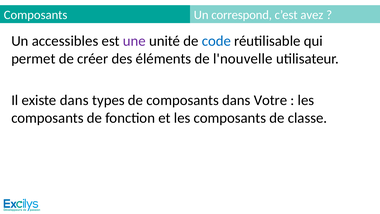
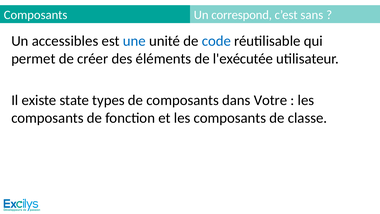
avez: avez -> sans
une colour: purple -> blue
l'nouvelle: l'nouvelle -> l'exécutée
existe dans: dans -> state
